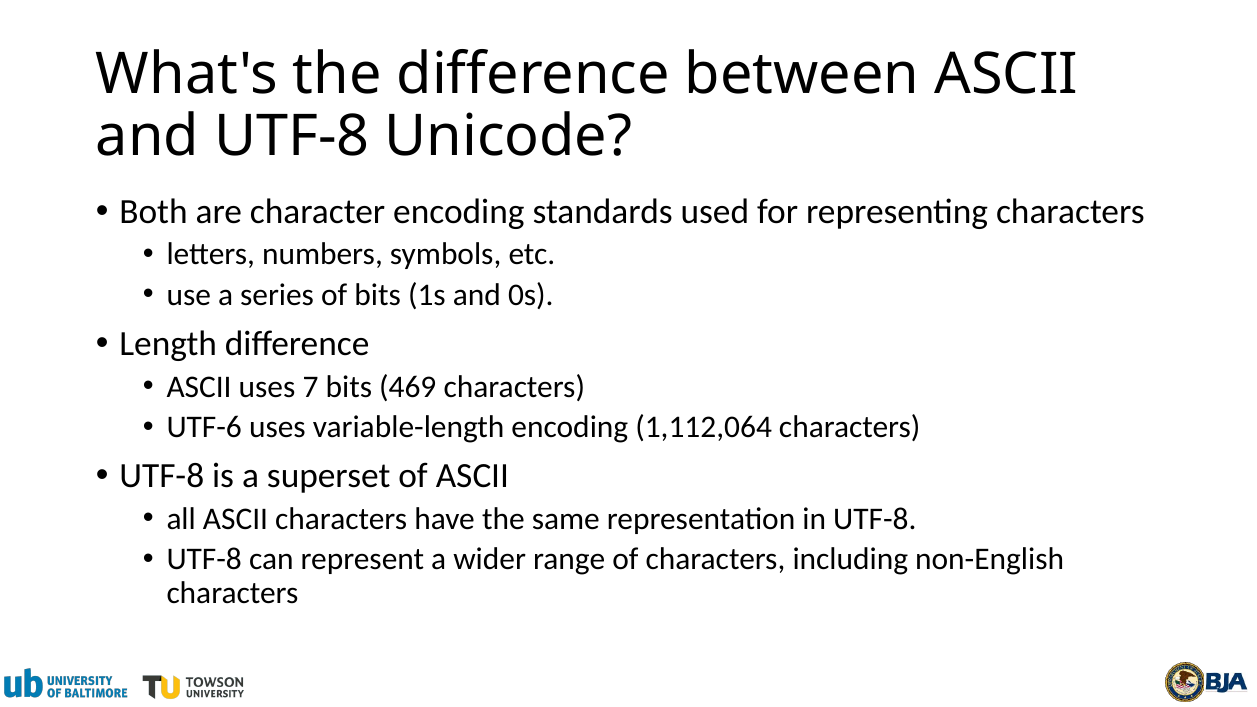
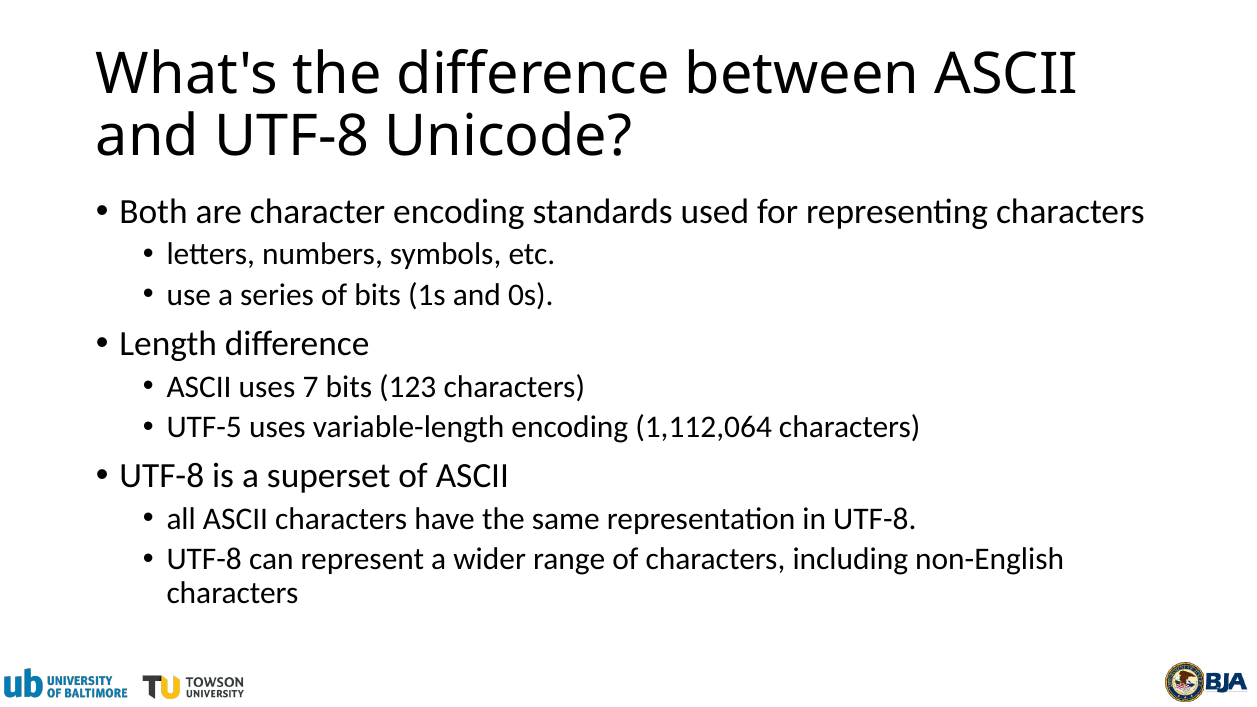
469: 469 -> 123
UTF-6: UTF-6 -> UTF-5
